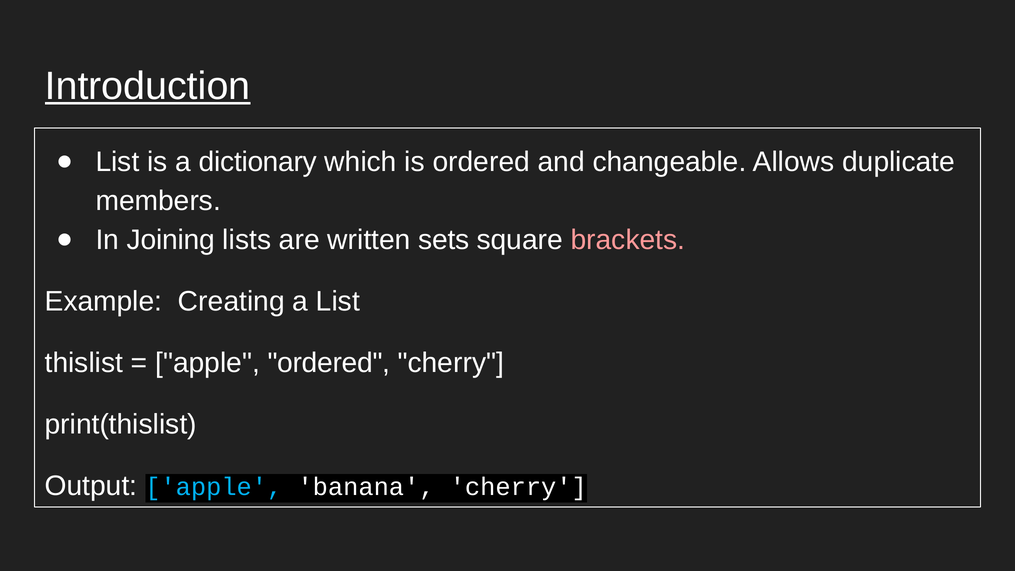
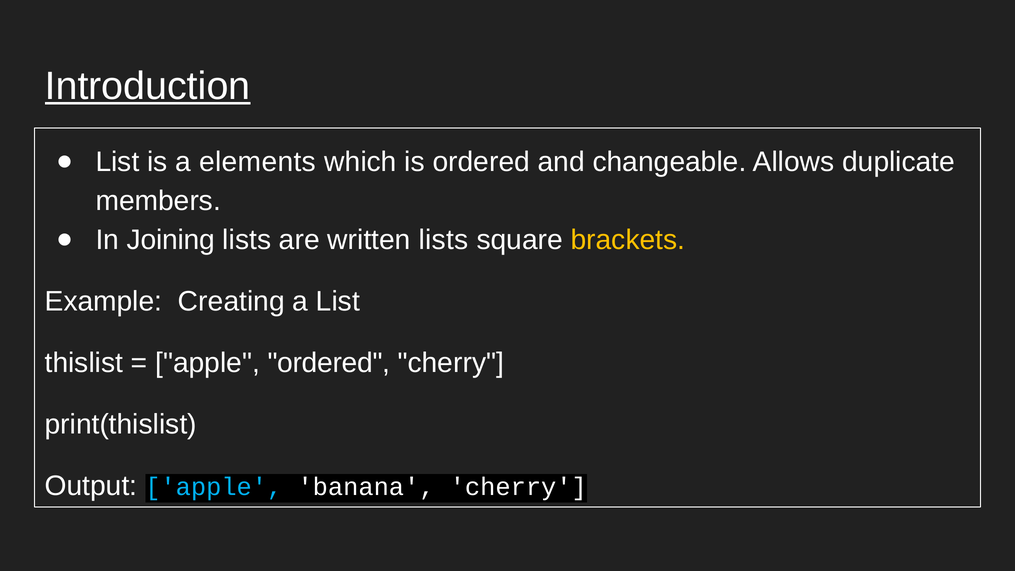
dictionary: dictionary -> elements
written sets: sets -> lists
brackets colour: pink -> yellow
